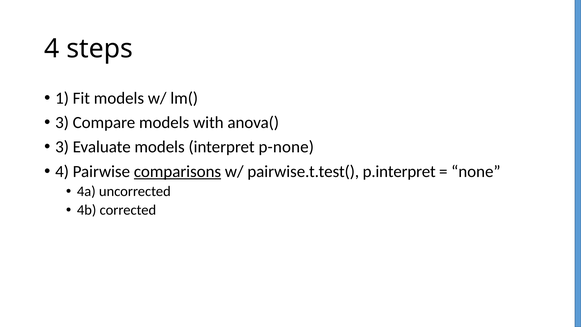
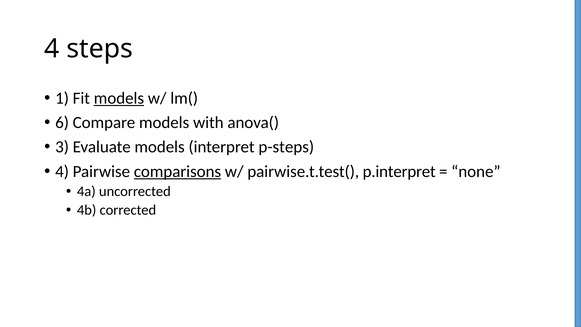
models at (119, 98) underline: none -> present
3 at (62, 123): 3 -> 6
p-none: p-none -> p-steps
